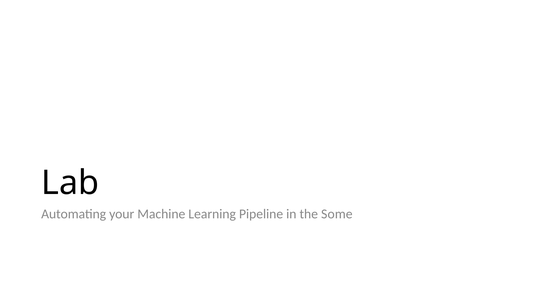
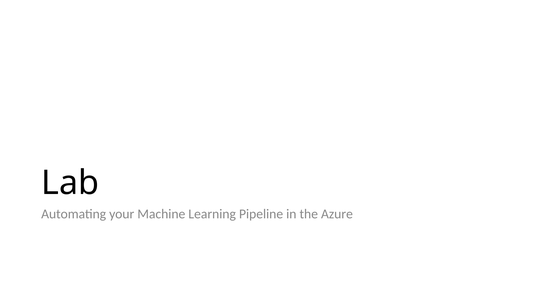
Some: Some -> Azure
